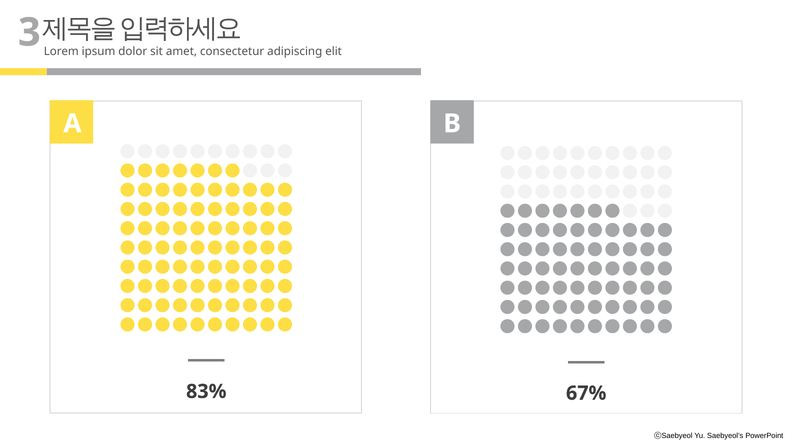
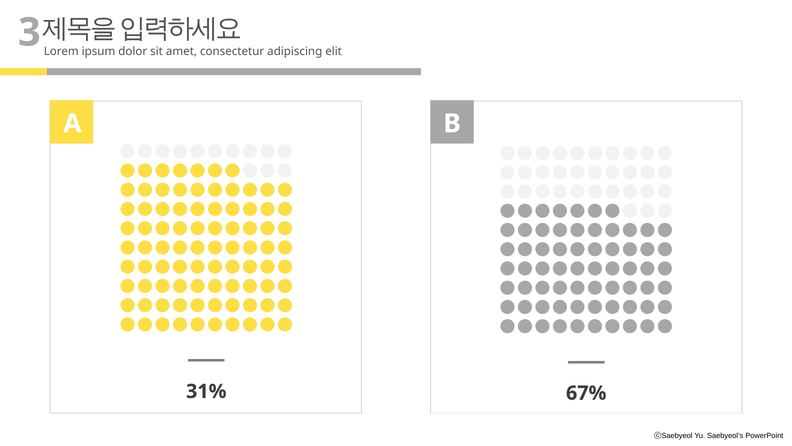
83%: 83% -> 31%
